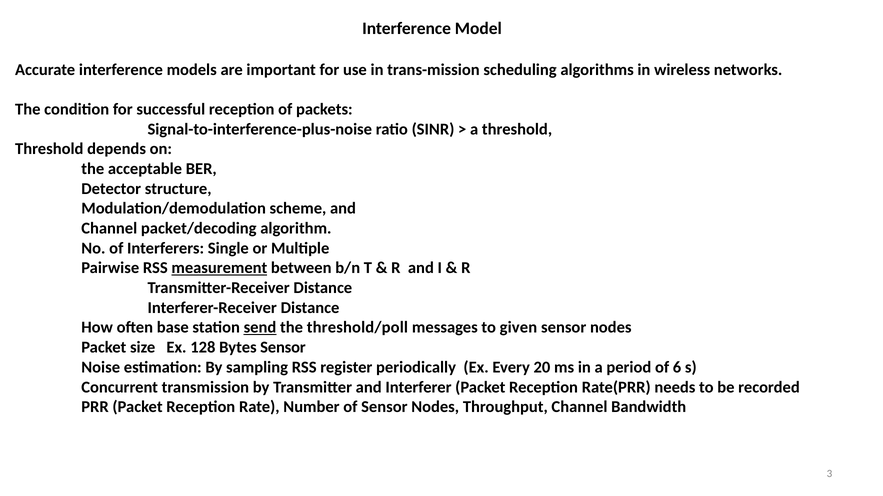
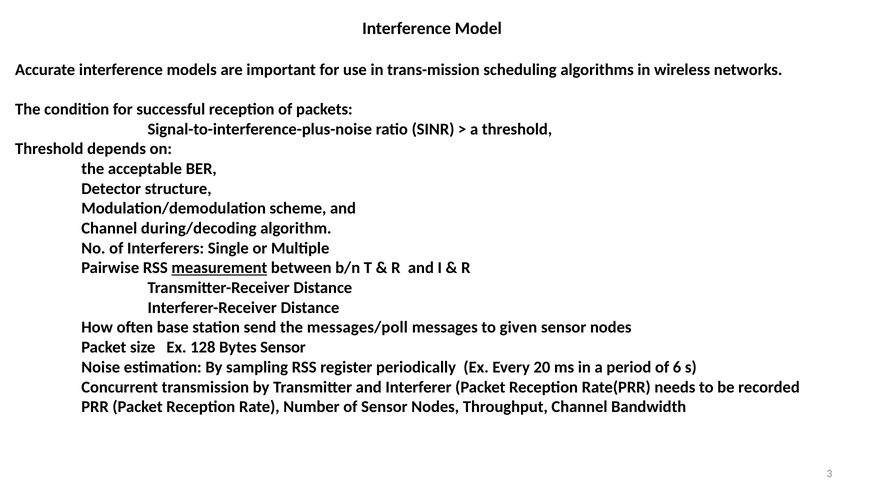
packet/decoding: packet/decoding -> during/decoding
send underline: present -> none
threshold/poll: threshold/poll -> messages/poll
